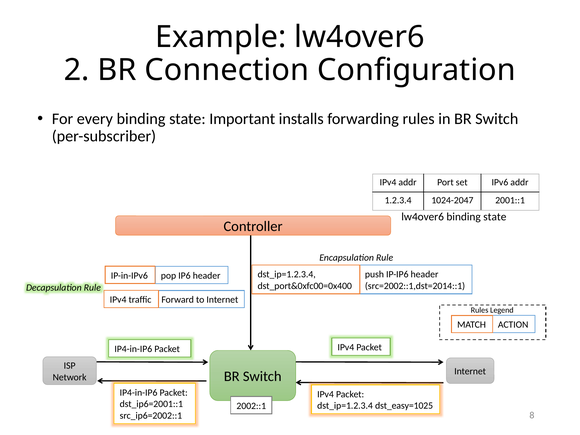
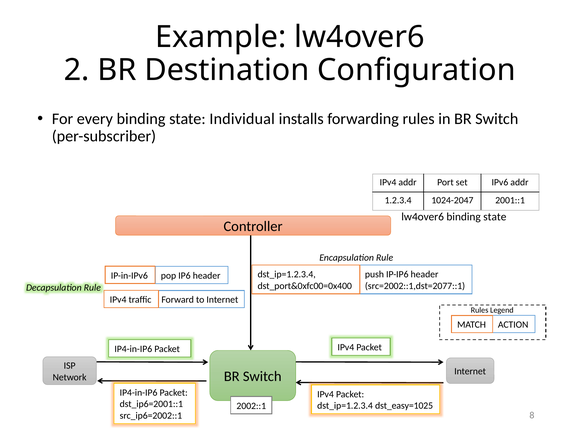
Connection: Connection -> Destination
Important: Important -> Individual
src=2002::1,dst=2014::1: src=2002::1,dst=2014::1 -> src=2002::1,dst=2077::1
